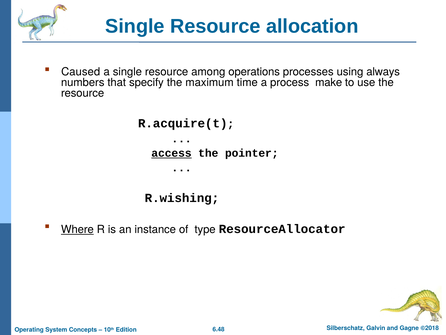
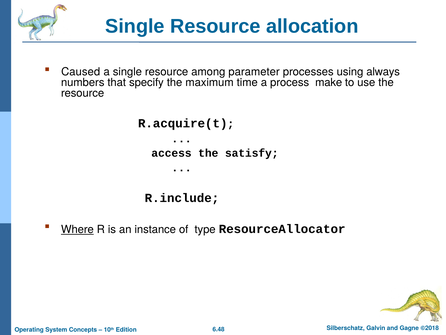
operations: operations -> parameter
access underline: present -> none
pointer: pointer -> satisfy
R.wishing: R.wishing -> R.include
